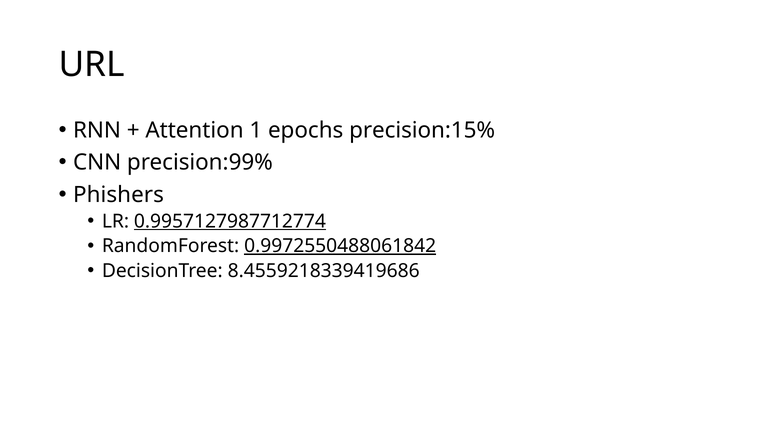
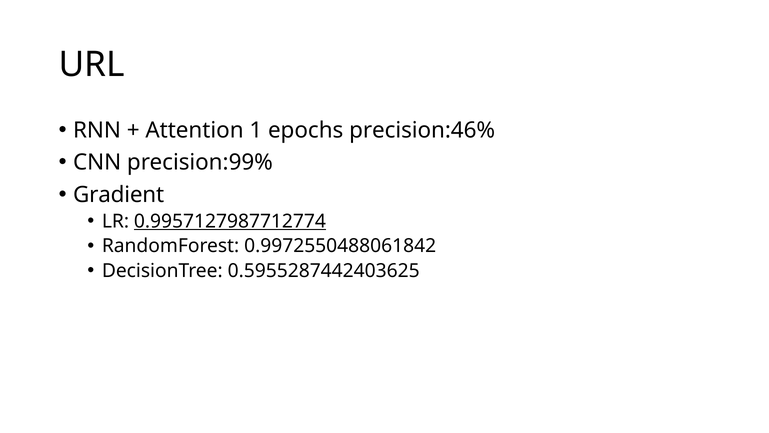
precision:15%: precision:15% -> precision:46%
Phishers: Phishers -> Gradient
0.9972550488061842 underline: present -> none
8.4559218339419686: 8.4559218339419686 -> 0.5955287442403625
